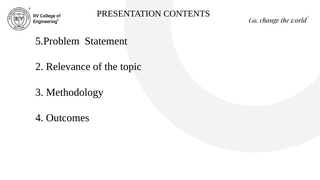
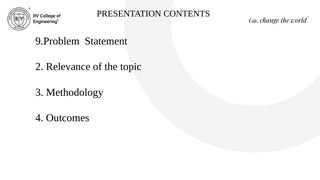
5.Problem: 5.Problem -> 9.Problem
